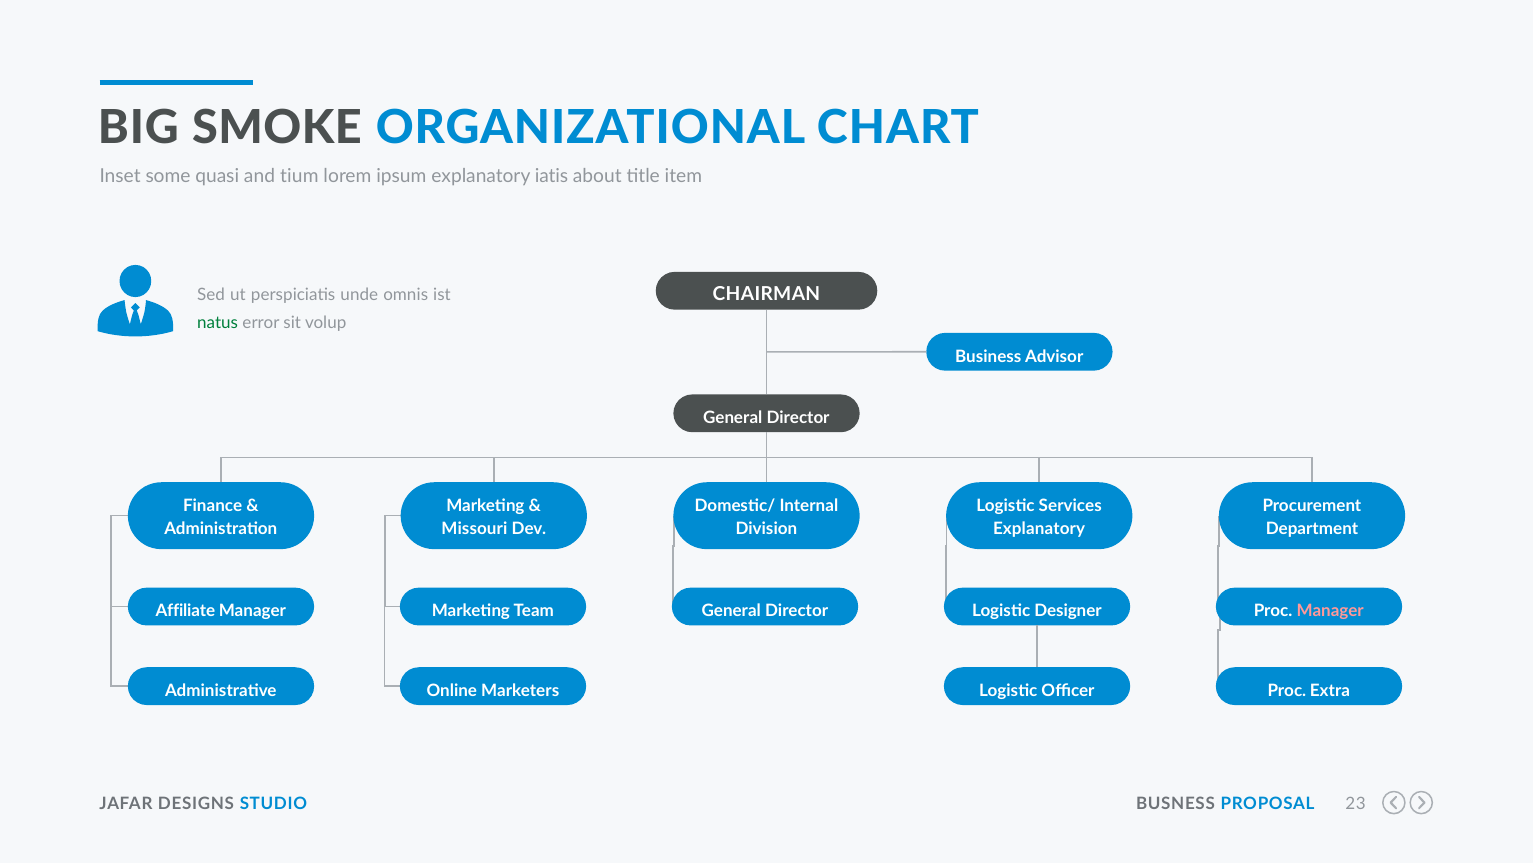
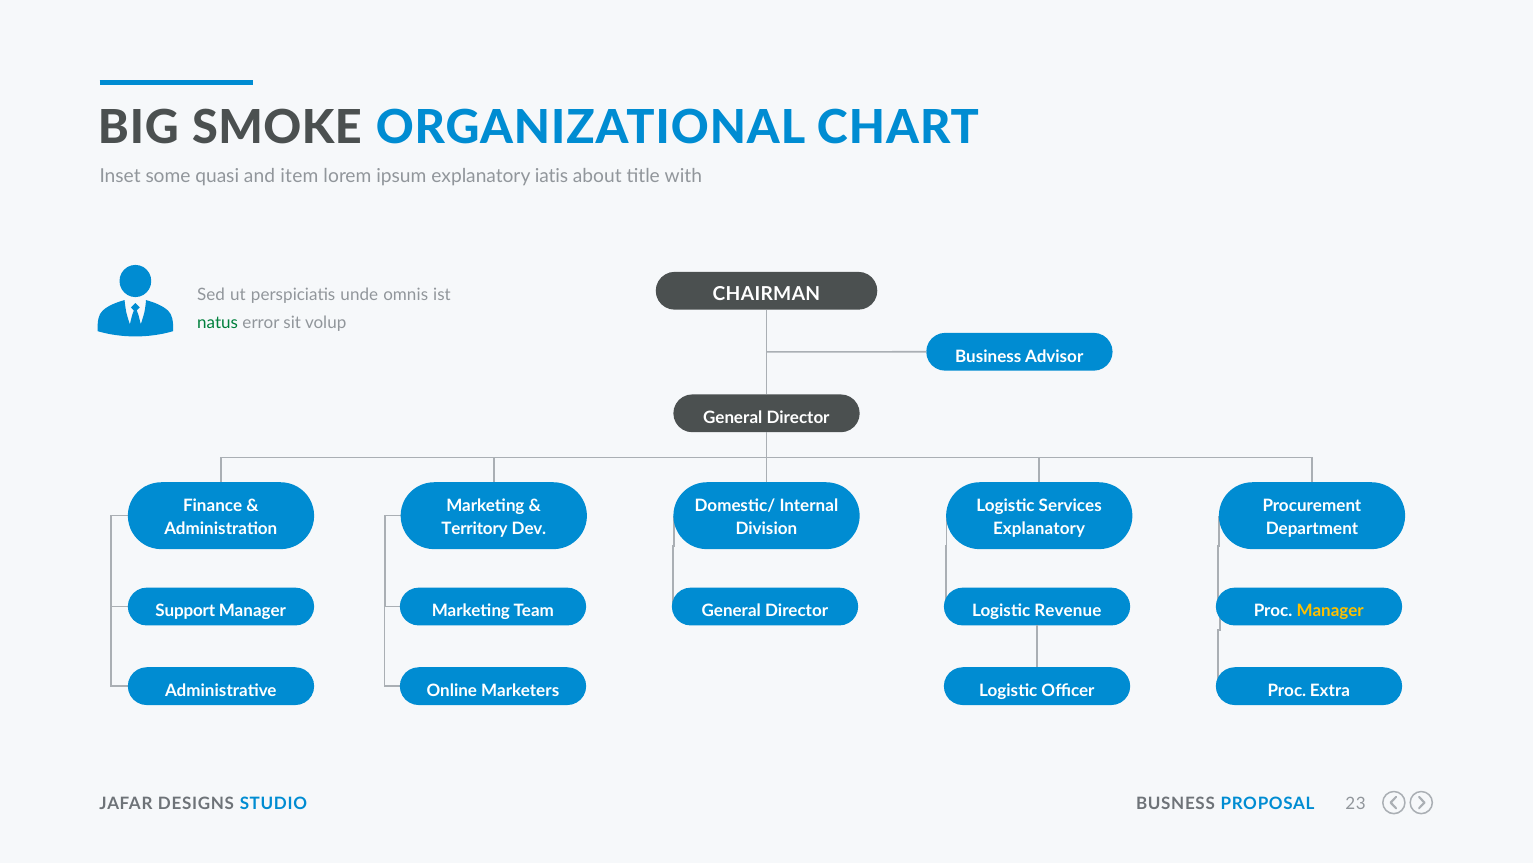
tium: tium -> item
item: item -> with
Missouri: Missouri -> Territory
Affiliate: Affiliate -> Support
Designer: Designer -> Revenue
Manager at (1330, 611) colour: pink -> yellow
